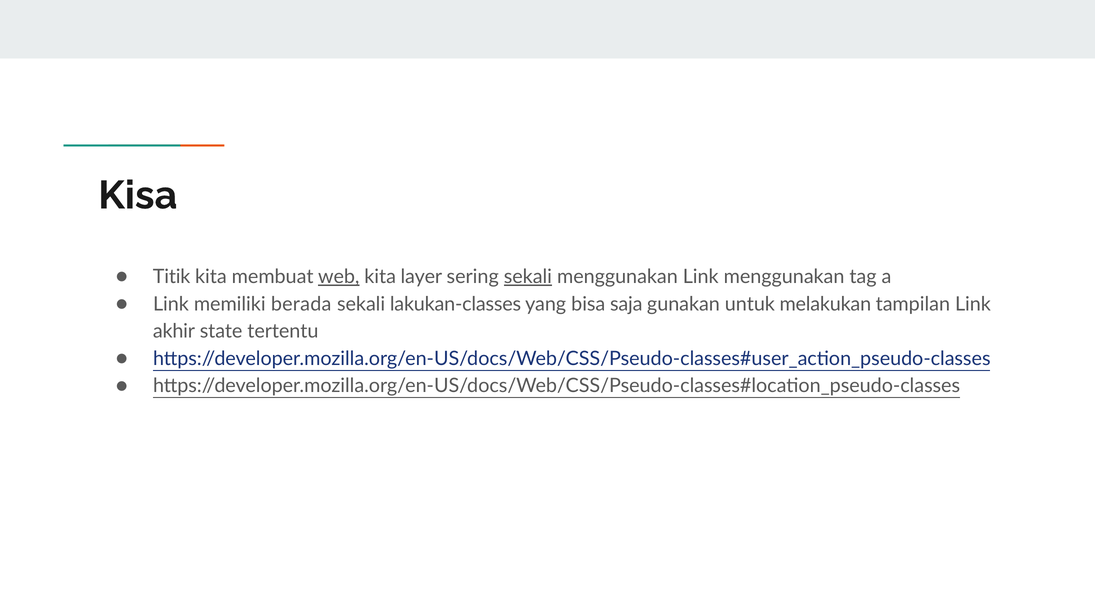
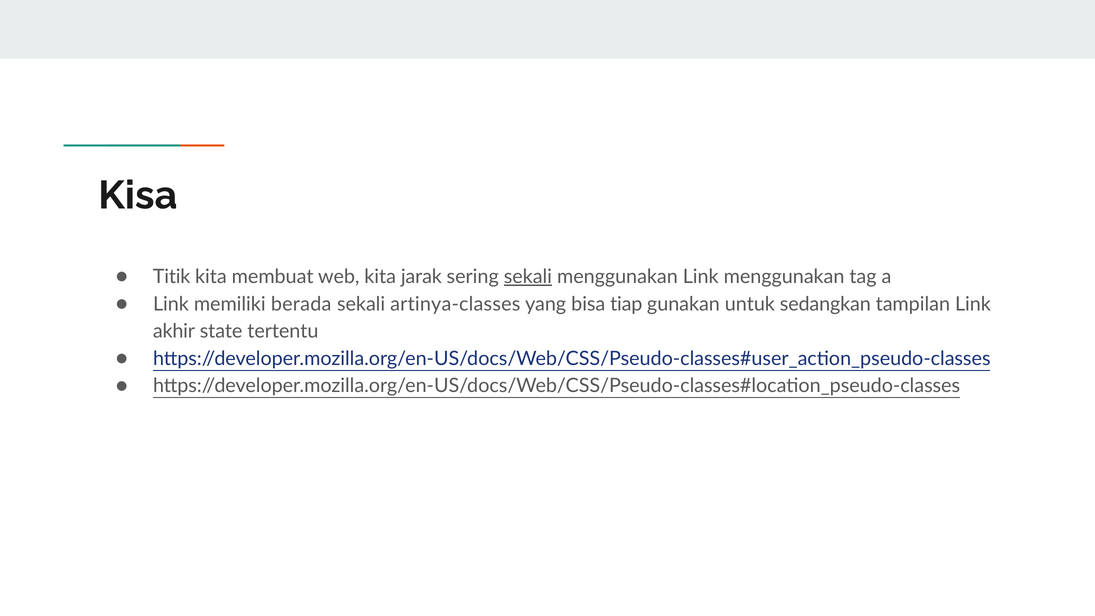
web underline: present -> none
layer: layer -> jarak
lakukan-classes: lakukan-classes -> artinya-classes
saja: saja -> tiap
melakukan: melakukan -> sedangkan
